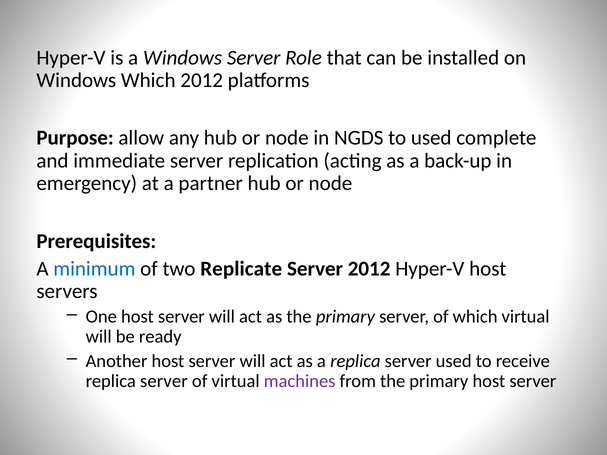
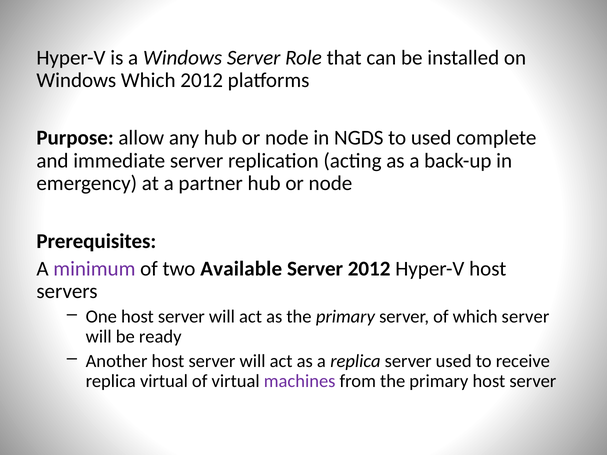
minimum colour: blue -> purple
Replicate: Replicate -> Available
which virtual: virtual -> server
server at (164, 381): server -> virtual
